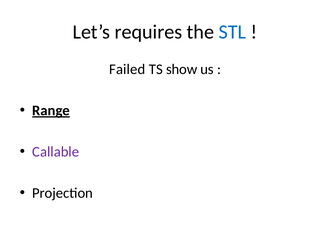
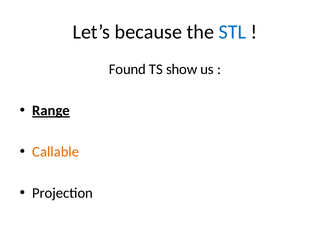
requires: requires -> because
Failed: Failed -> Found
Callable colour: purple -> orange
